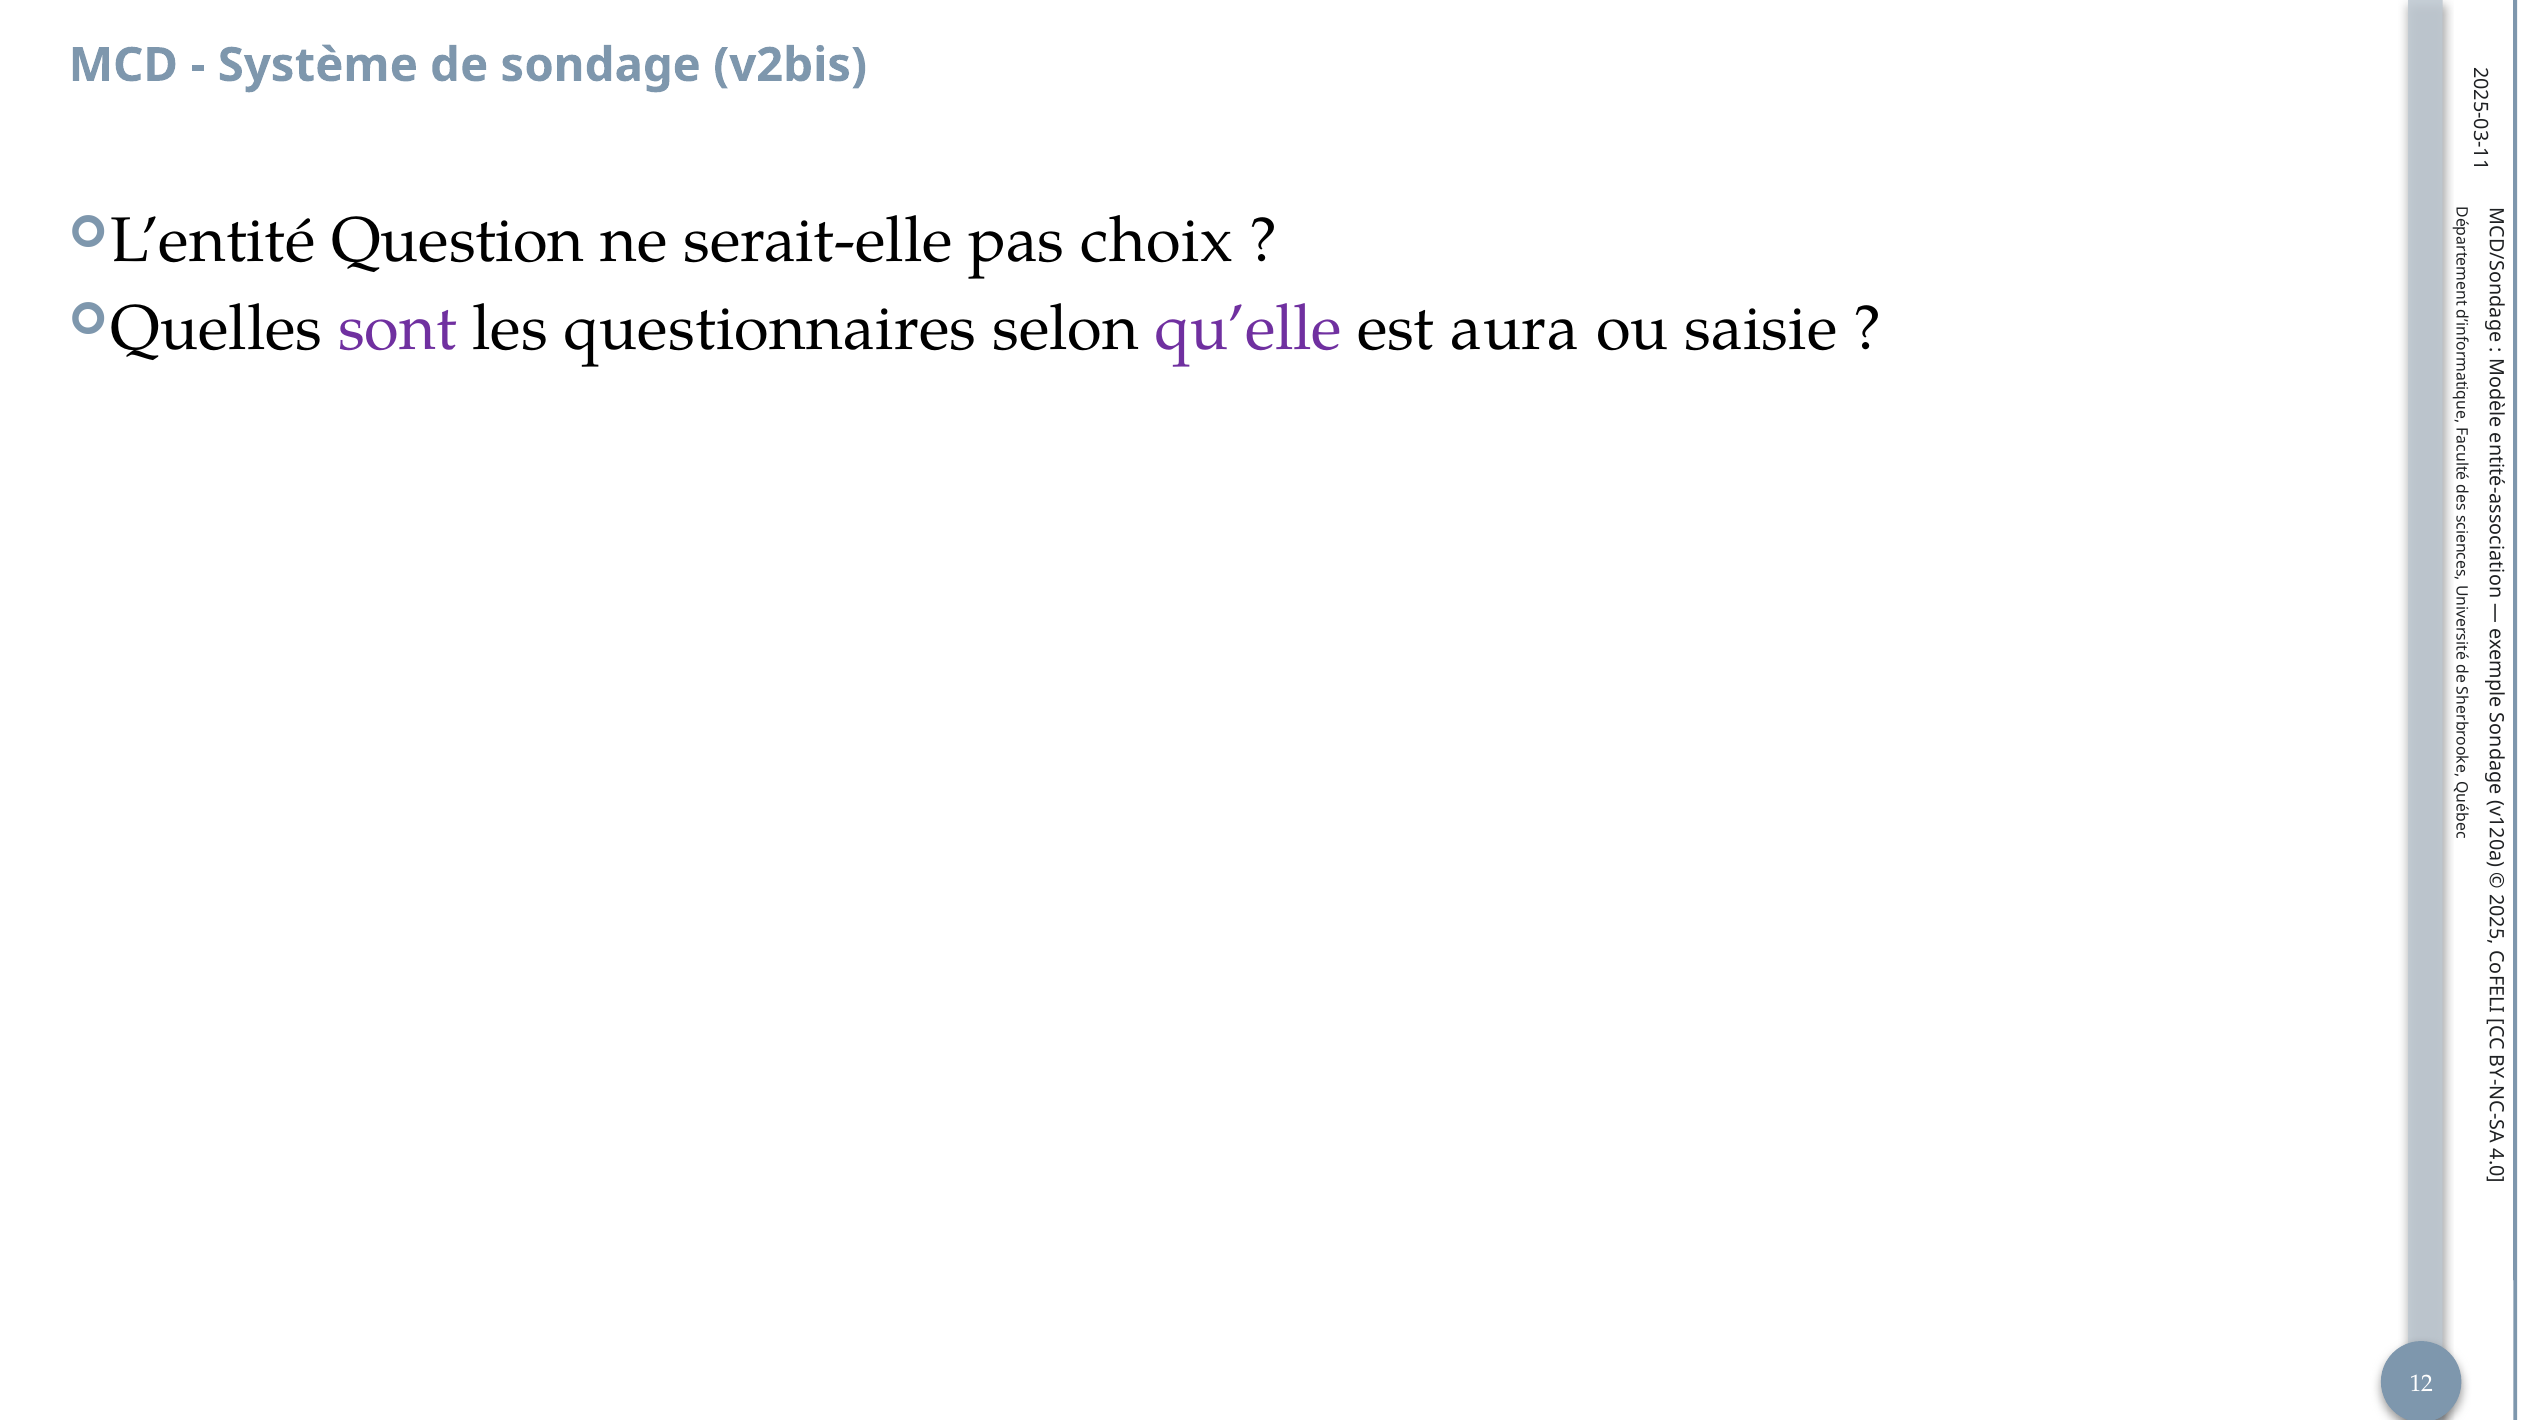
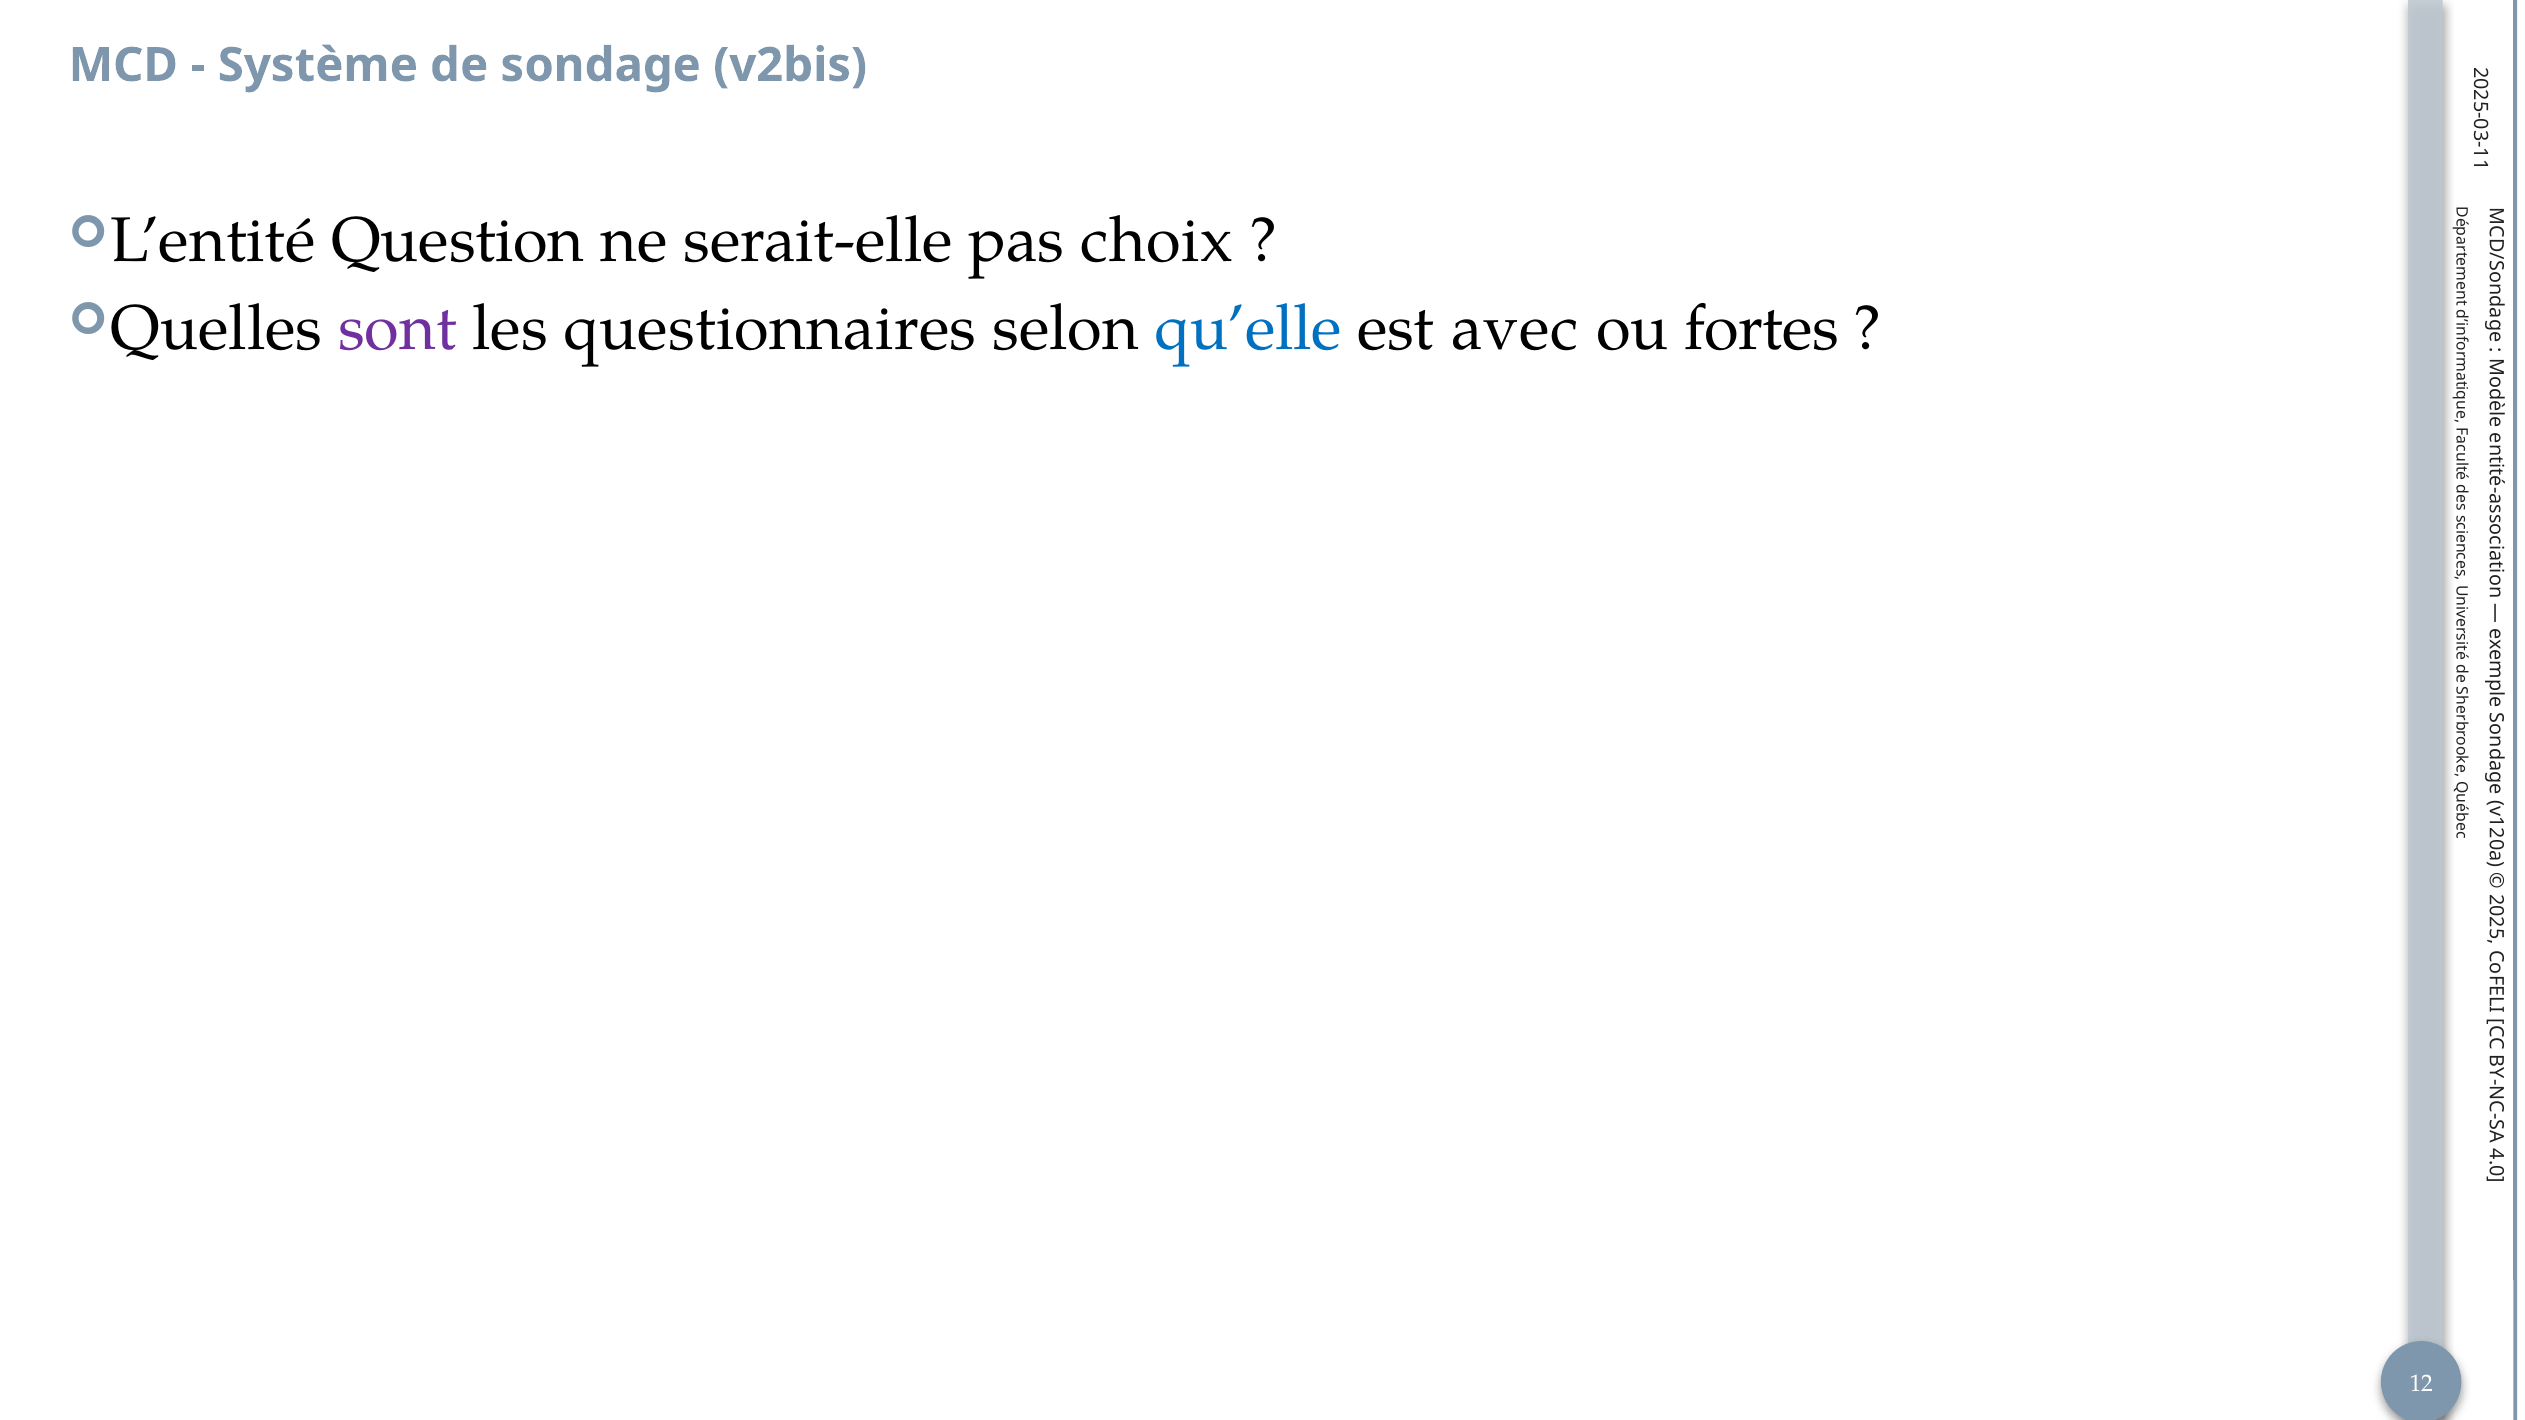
qu’elle colour: purple -> blue
aura: aura -> avec
saisie: saisie -> fortes
